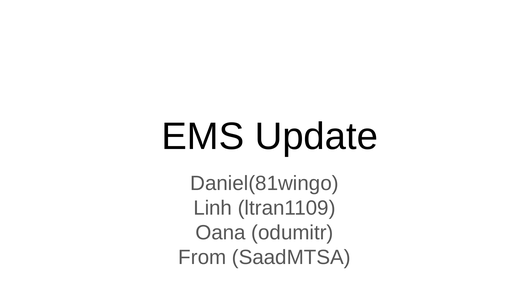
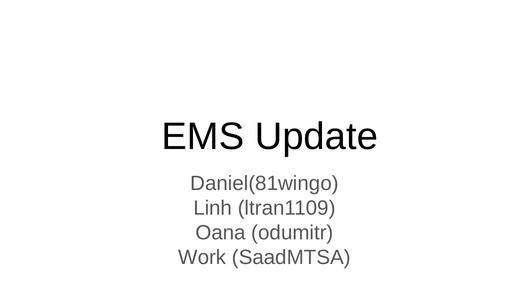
From: From -> Work
